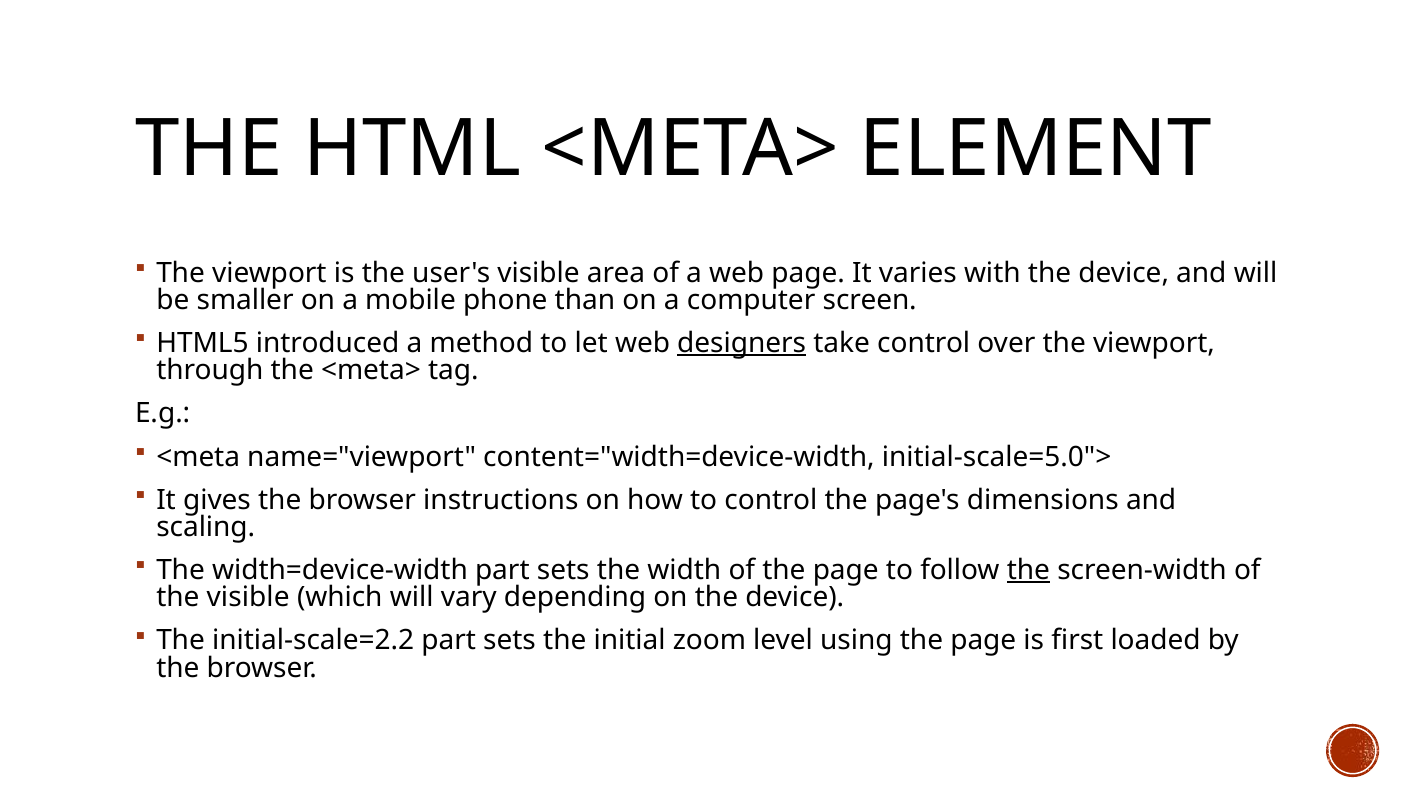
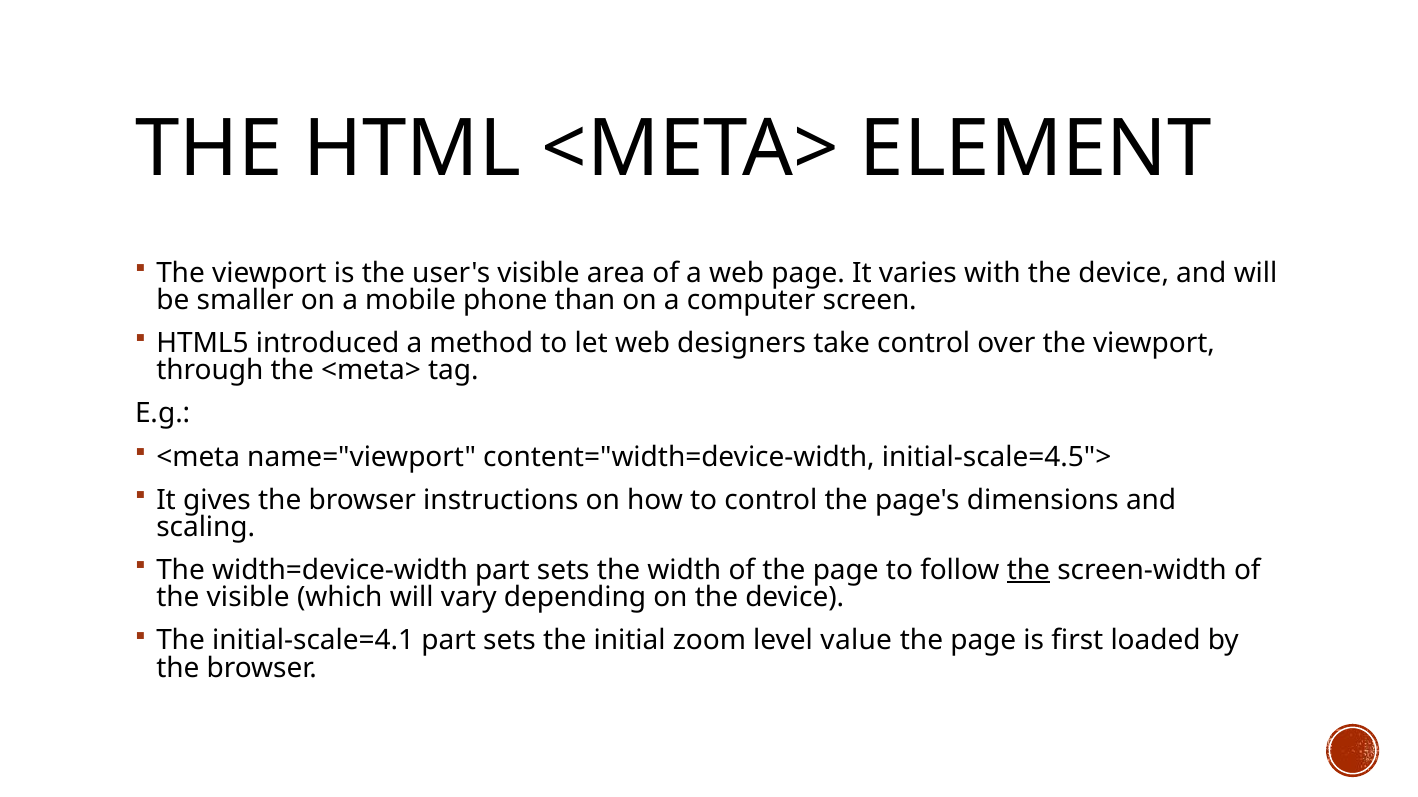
designers underline: present -> none
initial-scale=5.0">: initial-scale=5.0"> -> initial-scale=4.5">
initial-scale=2.2: initial-scale=2.2 -> initial-scale=4.1
using: using -> value
